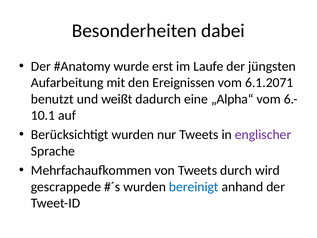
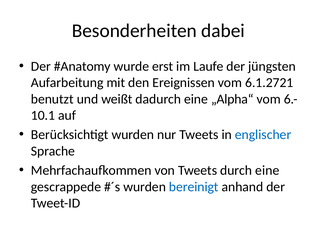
6.1.2071: 6.1.2071 -> 6.1.2721
englischer colour: purple -> blue
durch wird: wird -> eine
